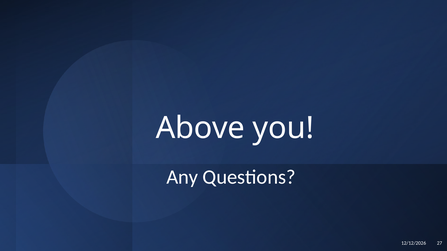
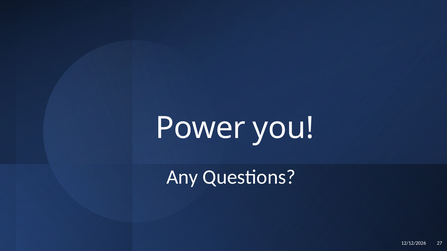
Above: Above -> Power
